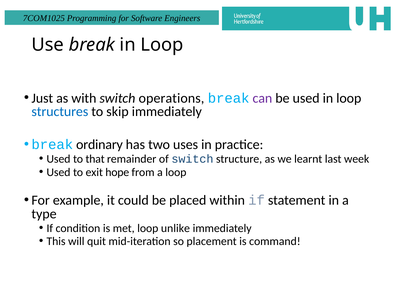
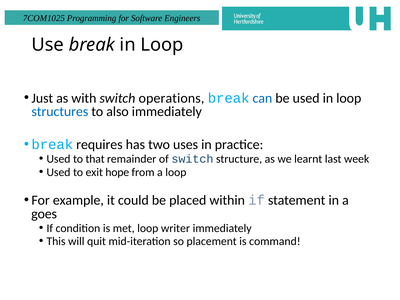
can colour: purple -> blue
skip: skip -> also
ordinary: ordinary -> requires
type: type -> goes
unlike: unlike -> writer
